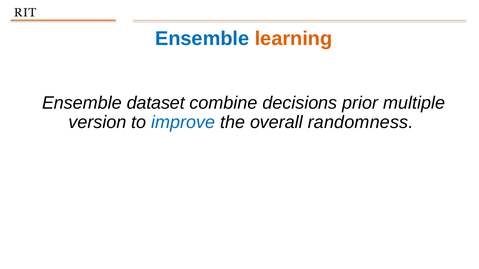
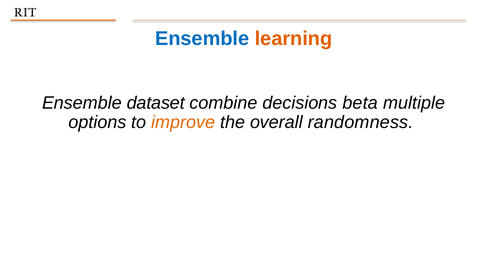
prior: prior -> beta
version: version -> options
improve colour: blue -> orange
